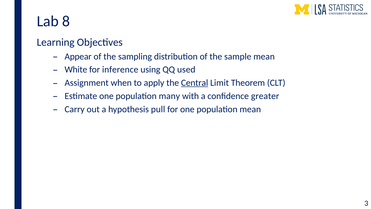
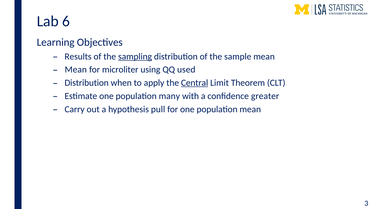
8: 8 -> 6
Appear: Appear -> Results
sampling underline: none -> present
White at (76, 70): White -> Mean
inference: inference -> microliter
Assignment at (87, 83): Assignment -> Distribution
